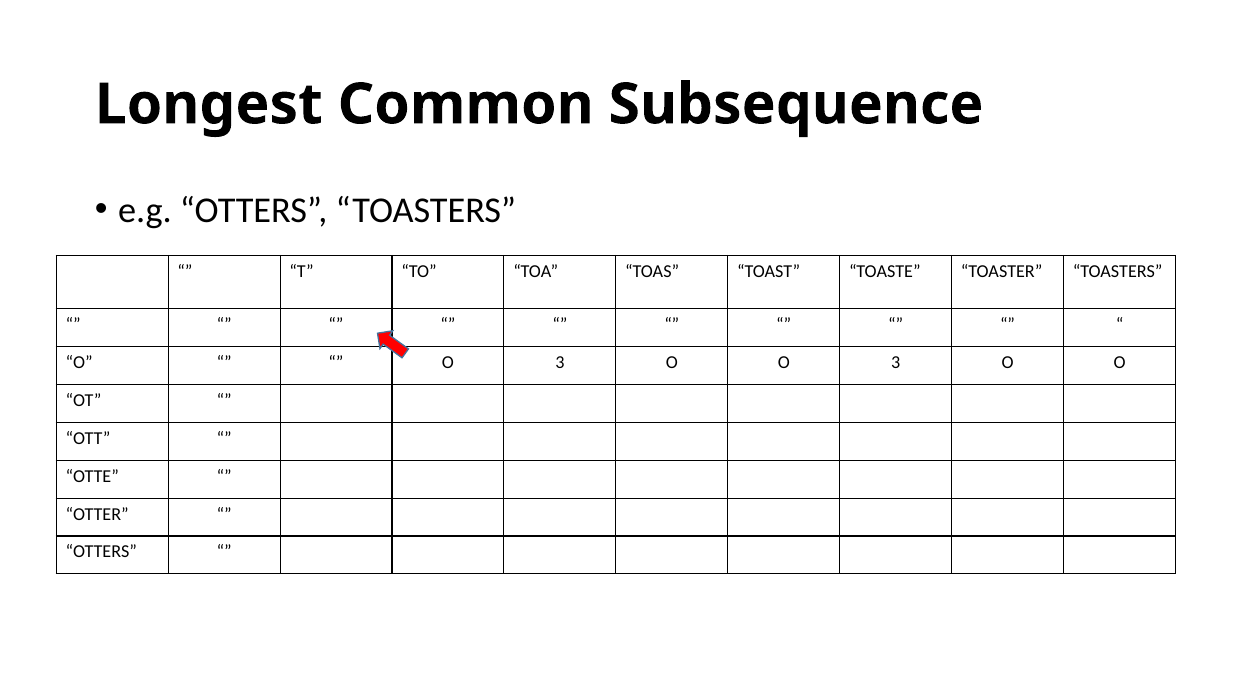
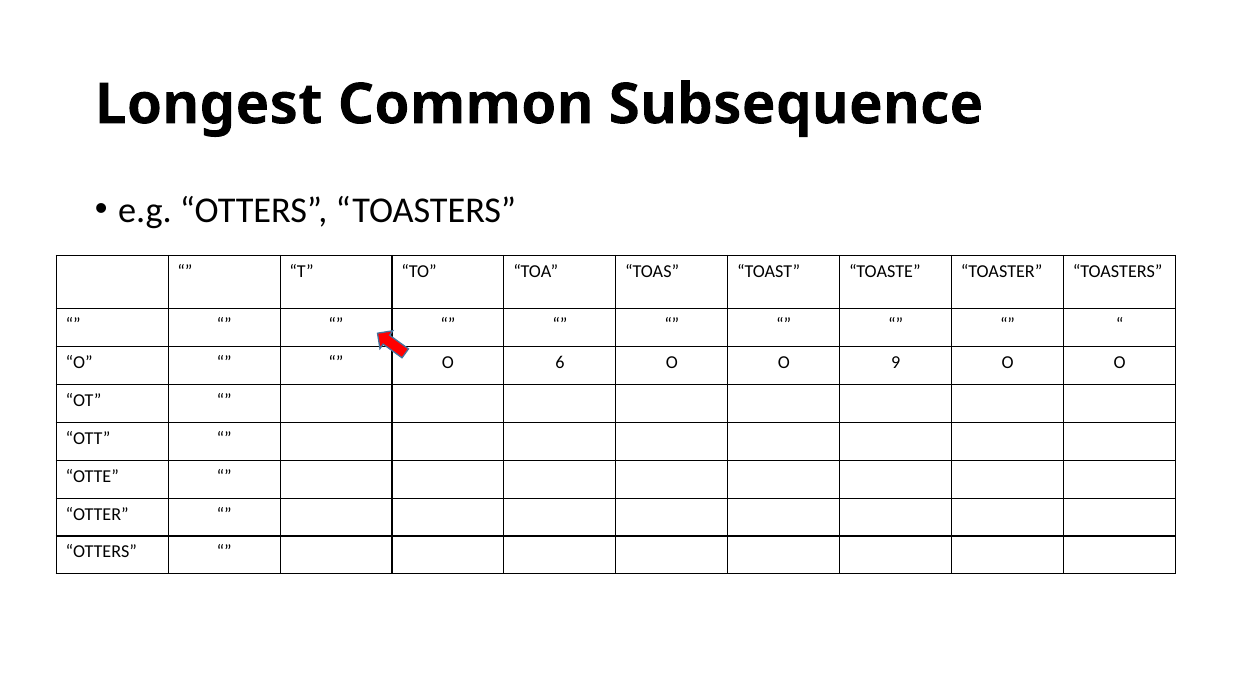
3 at (560, 363): 3 -> 6
O O 3: 3 -> 9
